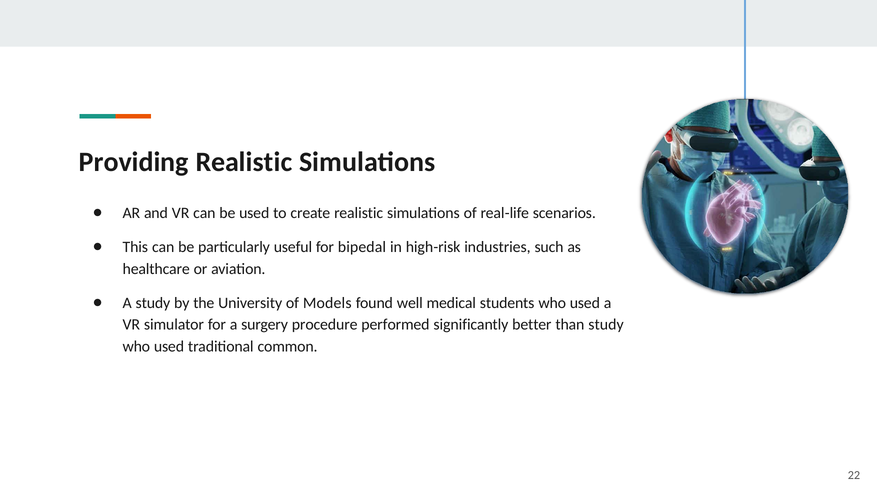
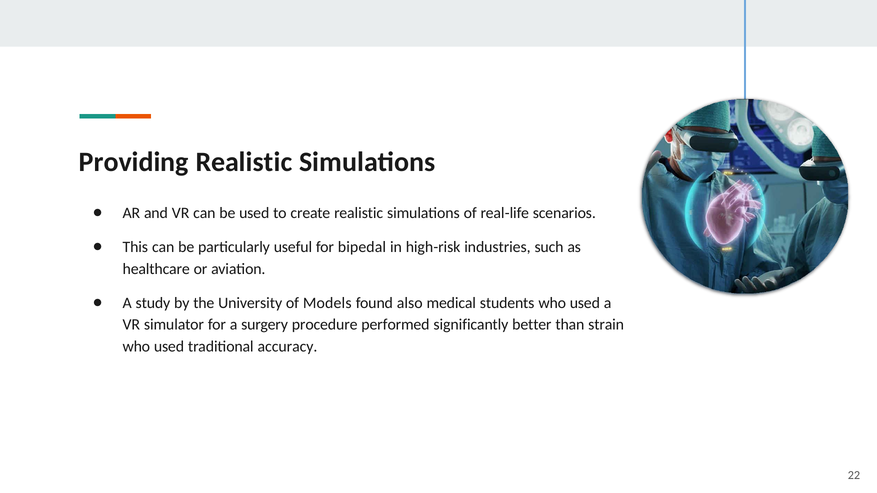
well: well -> also
than study: study -> strain
common: common -> accuracy
